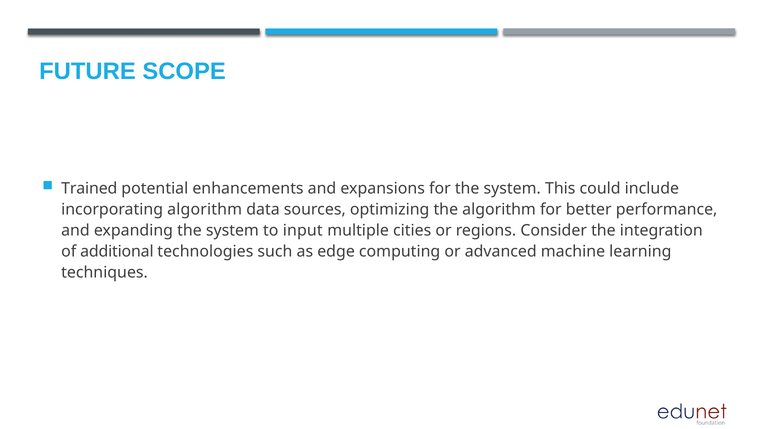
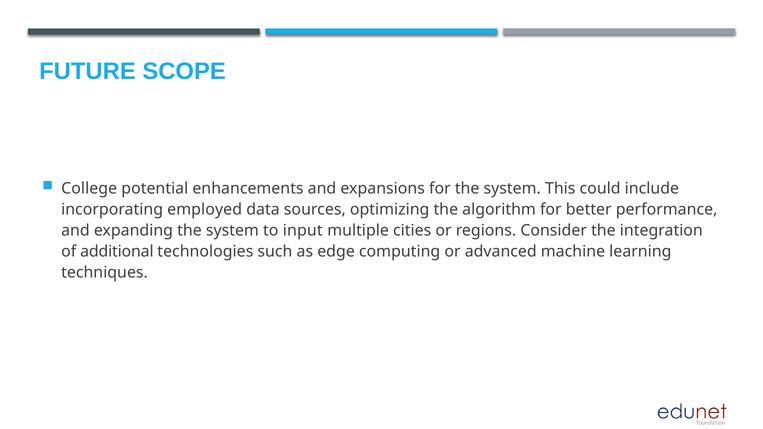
Trained: Trained -> College
incorporating algorithm: algorithm -> employed
